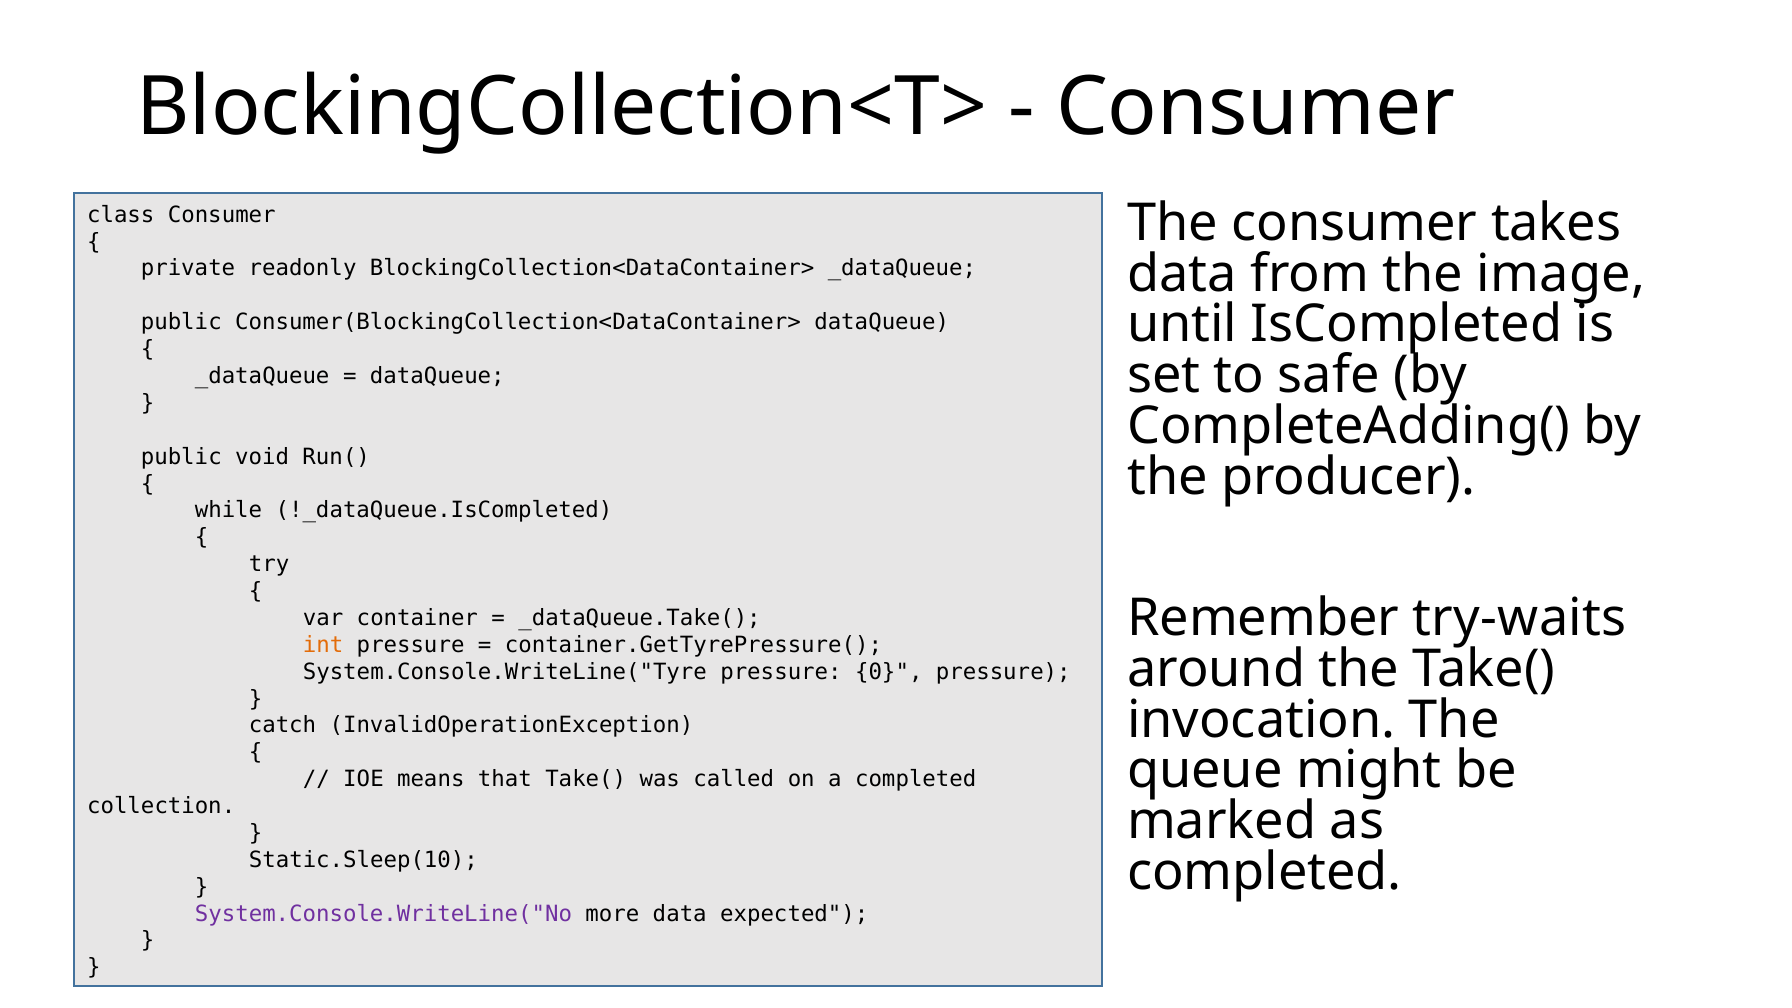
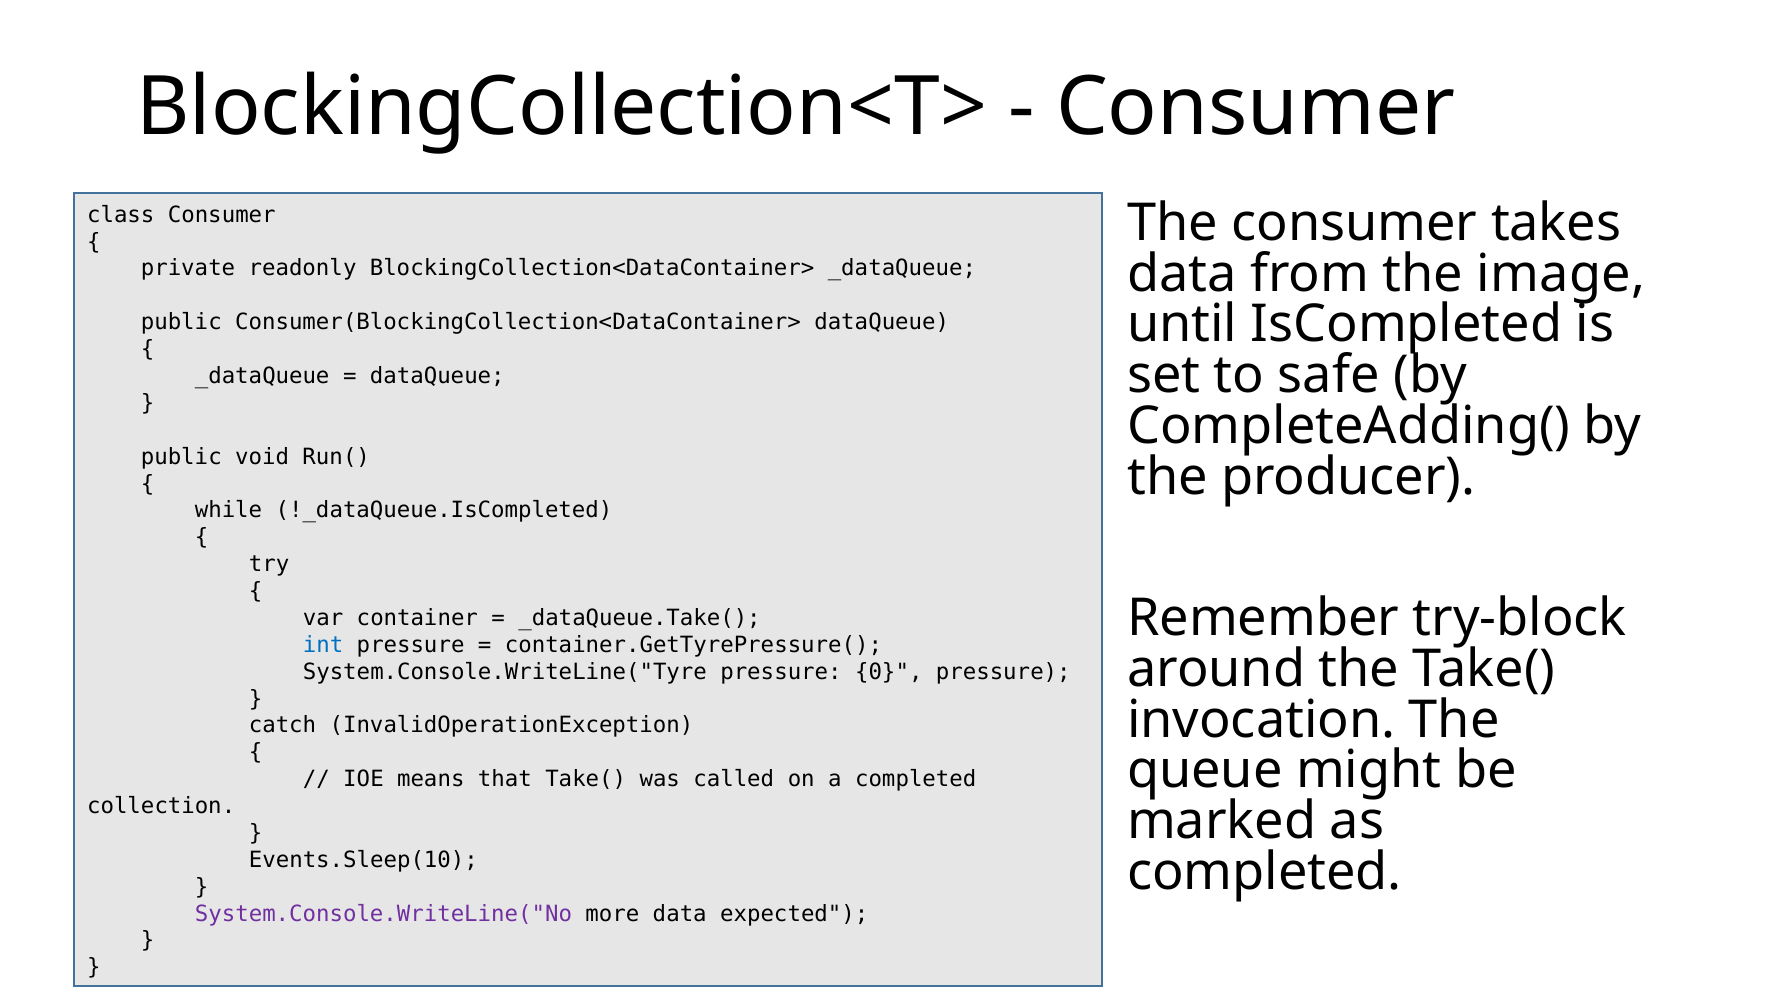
try-waits: try-waits -> try-block
int colour: orange -> blue
Static.Sleep(10: Static.Sleep(10 -> Events.Sleep(10
